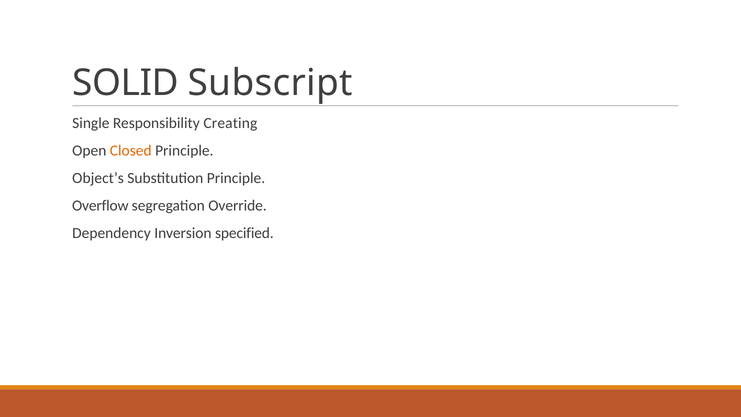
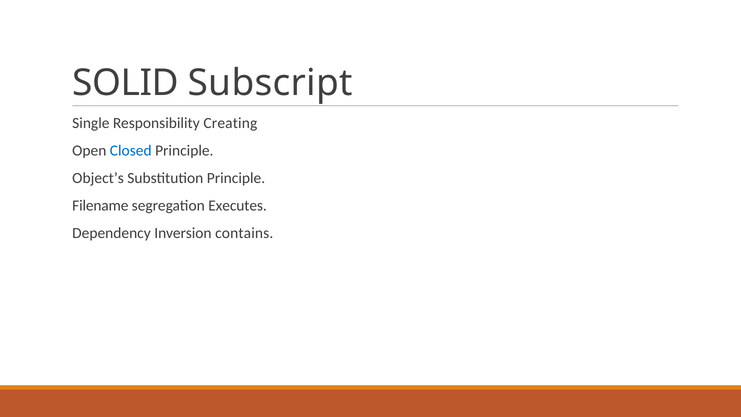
Closed colour: orange -> blue
Overflow: Overflow -> Filename
Override: Override -> Executes
specified: specified -> contains
